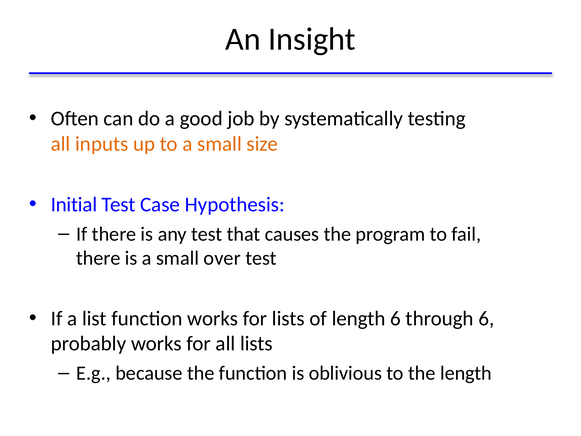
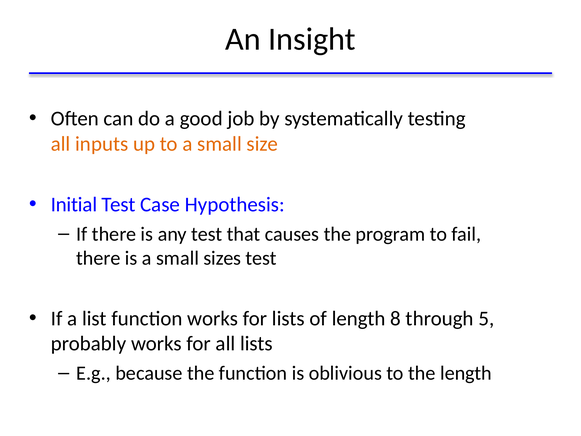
over: over -> sizes
length 6: 6 -> 8
through 6: 6 -> 5
